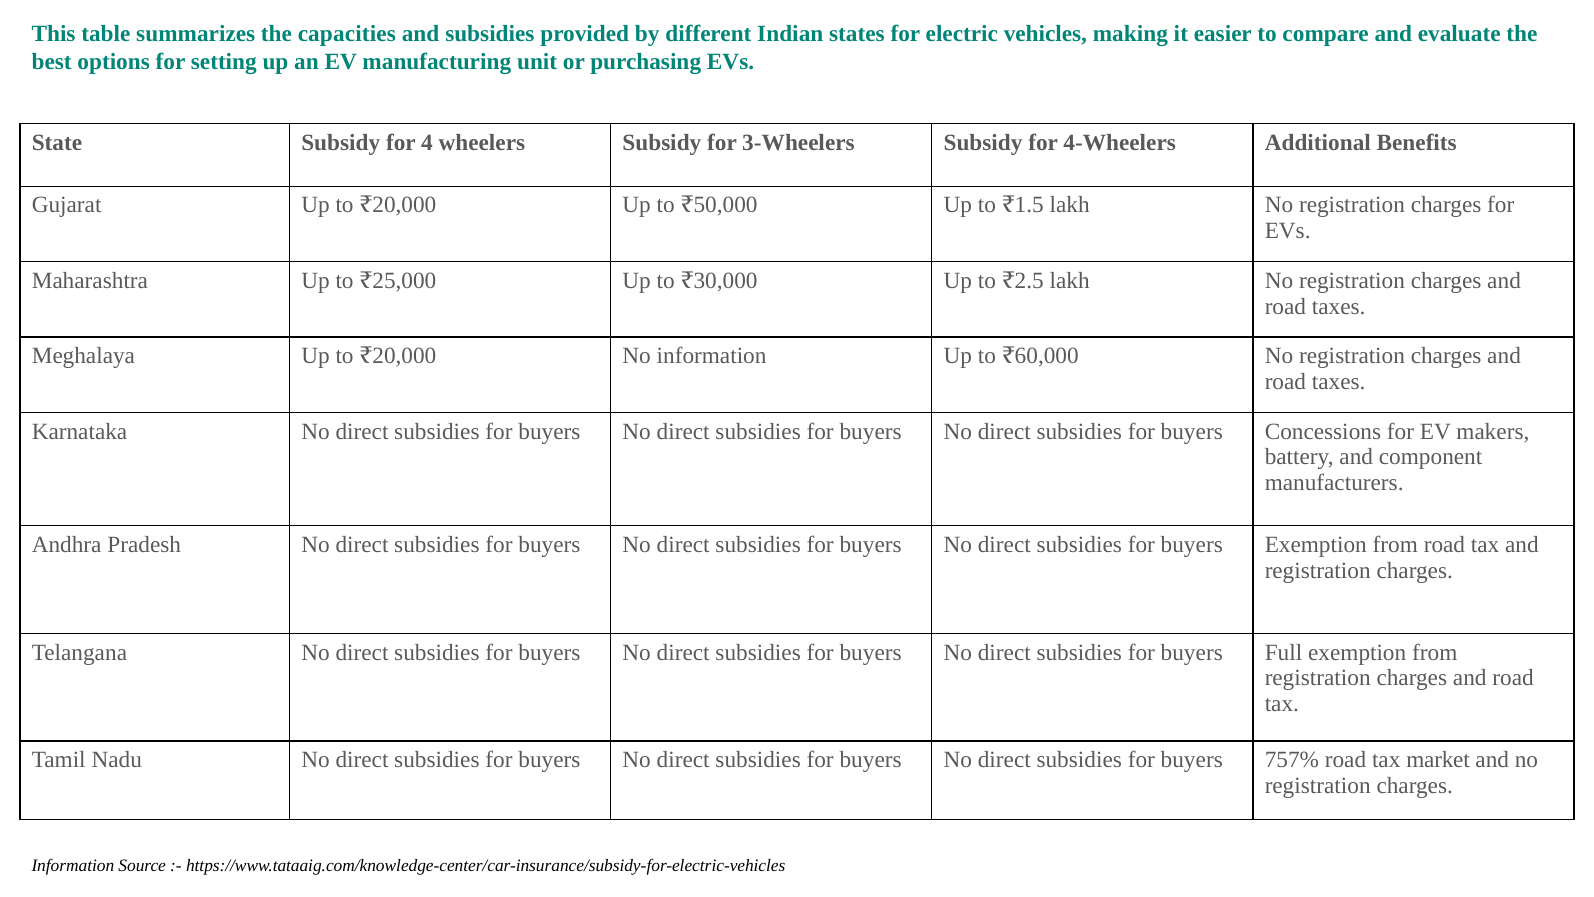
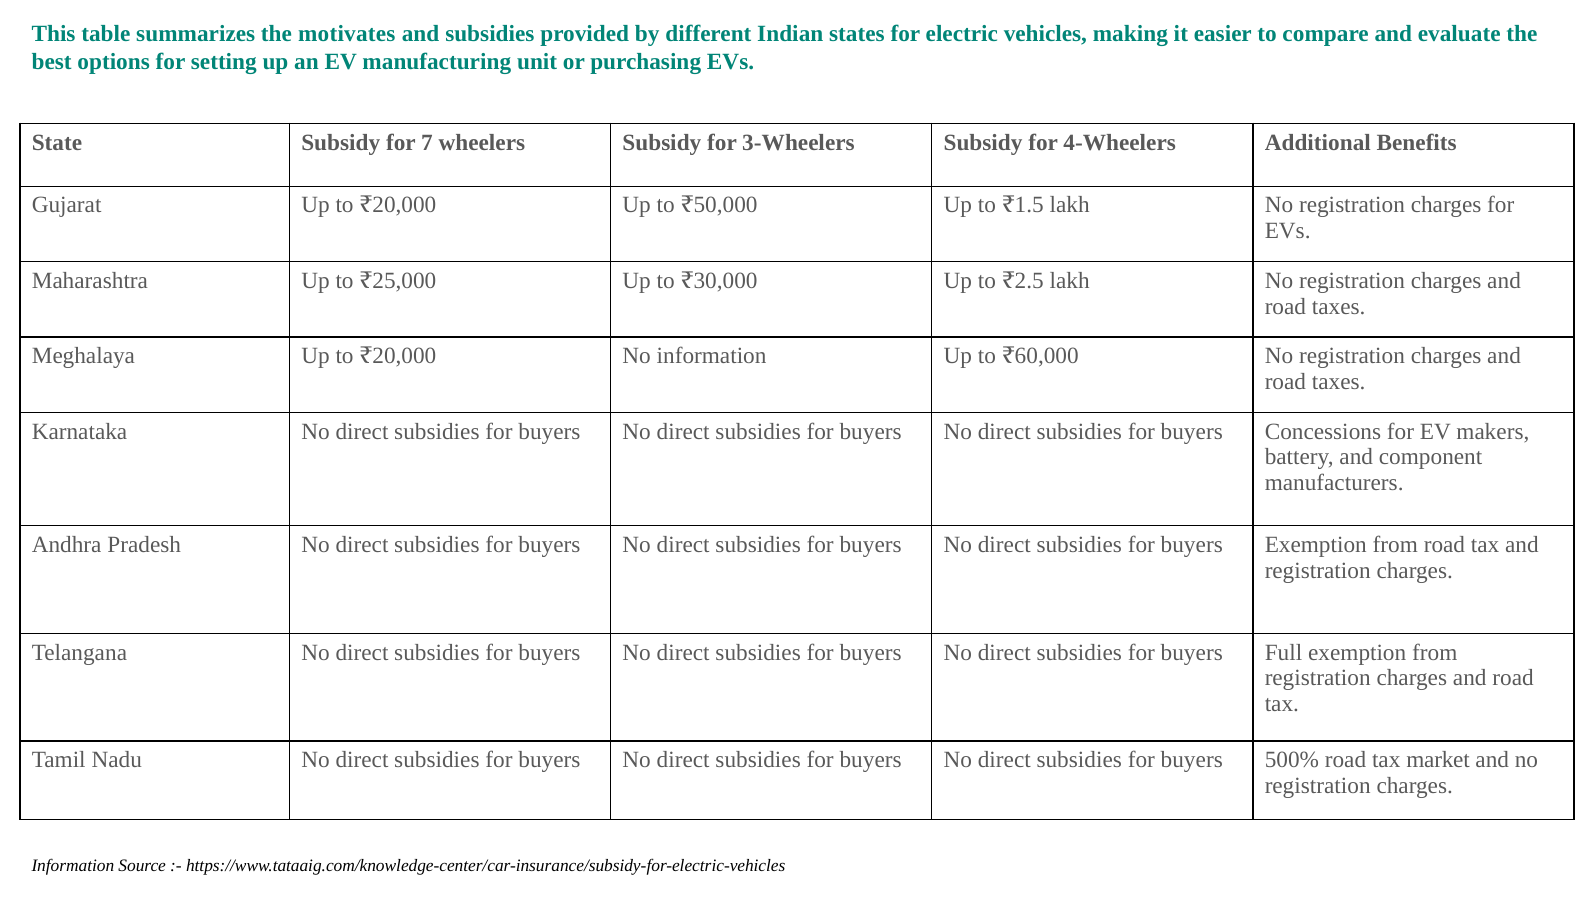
capacities: capacities -> motivates
4: 4 -> 7
757%: 757% -> 500%
